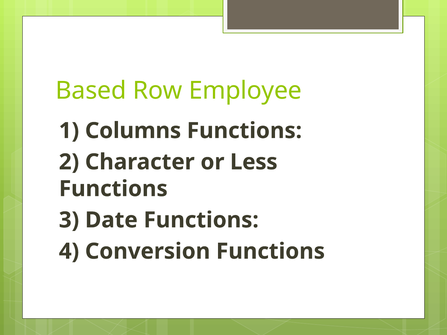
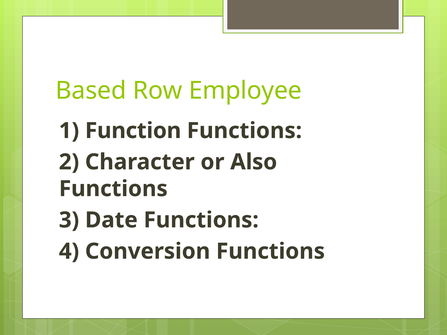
Columns: Columns -> Function
Less: Less -> Also
